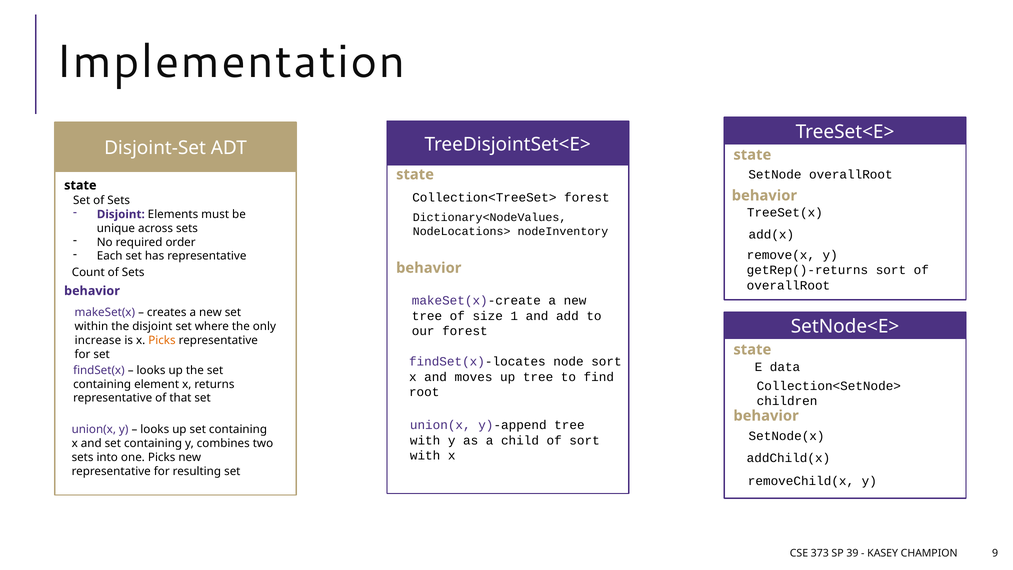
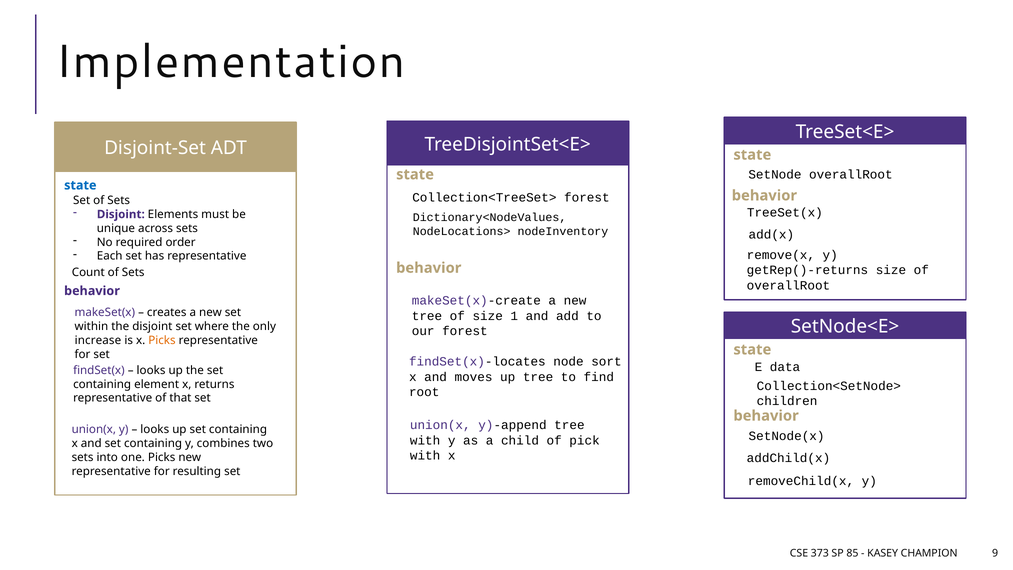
state at (80, 185) colour: black -> blue
getRep()-returns sort: sort -> size
of sort: sort -> pick
39: 39 -> 85
